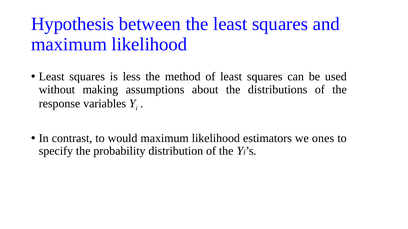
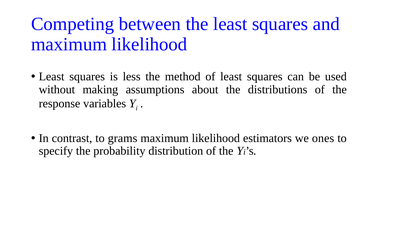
Hypothesis: Hypothesis -> Competing
would: would -> grams
